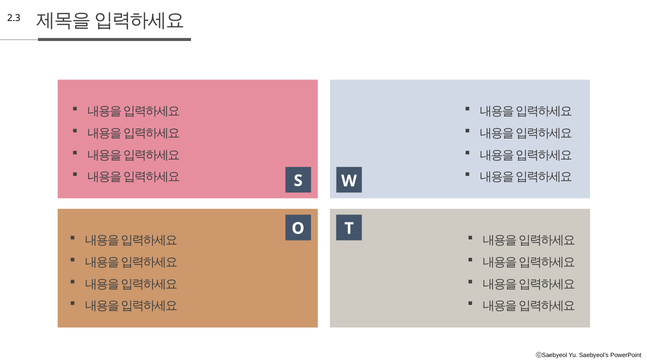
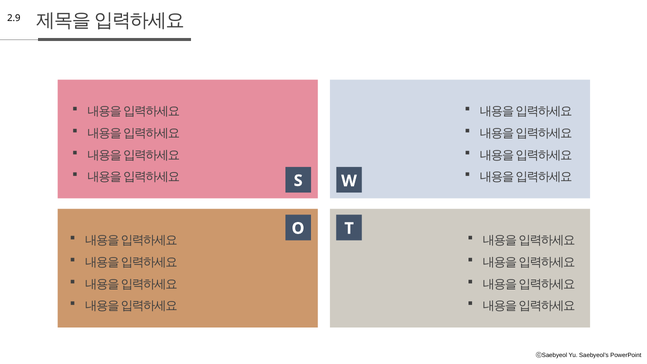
2.3: 2.3 -> 2.9
